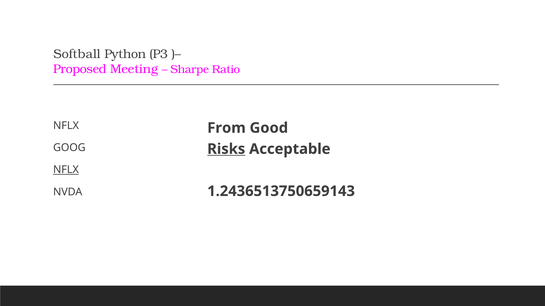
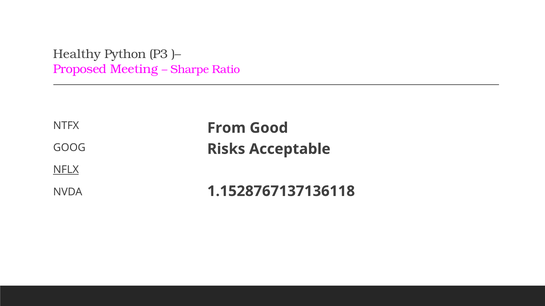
Softball: Softball -> Healthy
NFLX at (66, 126): NFLX -> NTFX
Risks underline: present -> none
1.2436513750659143: 1.2436513750659143 -> 1.1528767137136118
